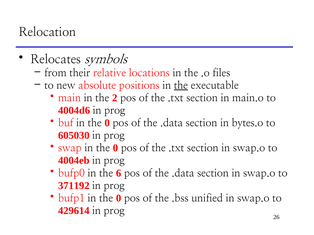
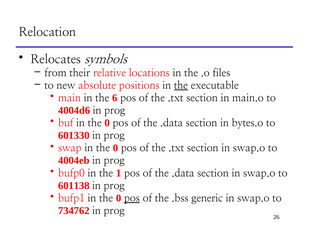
2: 2 -> 6
605030: 605030 -> 601330
6: 6 -> 1
371192: 371192 -> 601138
pos at (132, 199) underline: none -> present
unified: unified -> generic
429614: 429614 -> 734762
